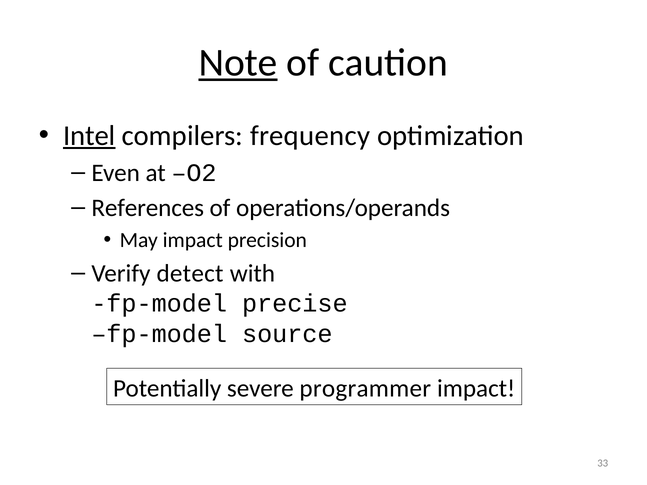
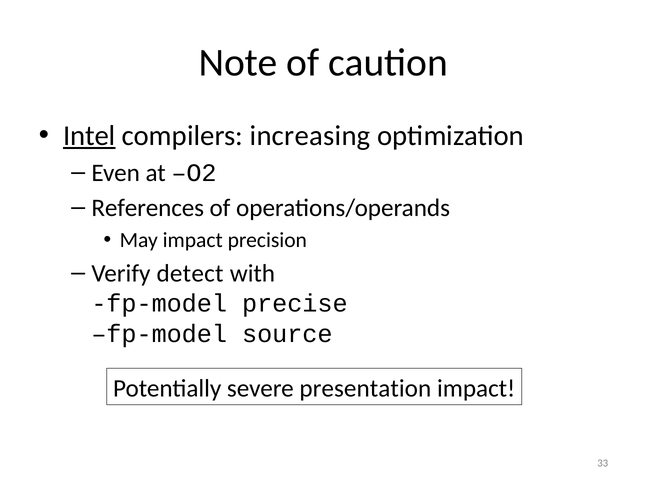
Note underline: present -> none
frequency: frequency -> increasing
programmer: programmer -> presentation
